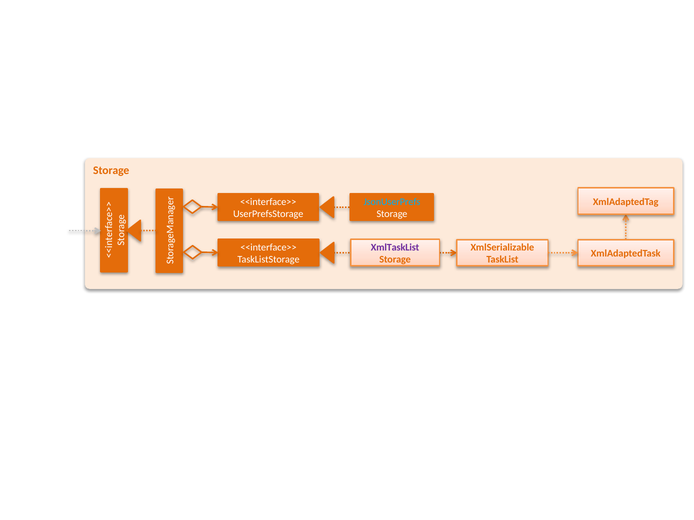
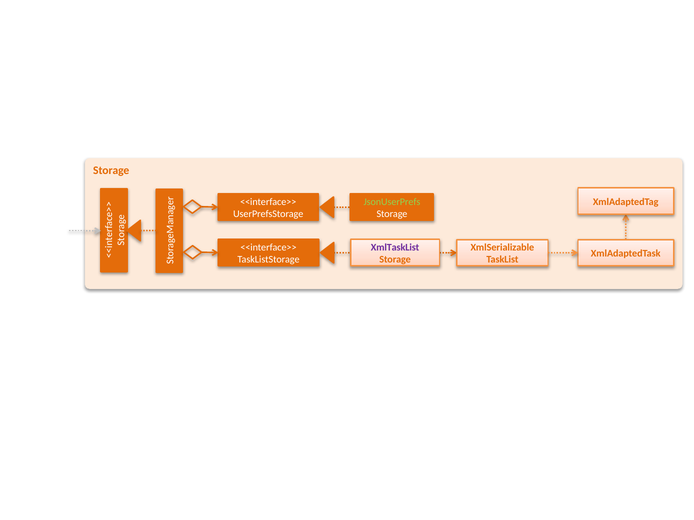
JsonUserPrefs colour: light blue -> light green
